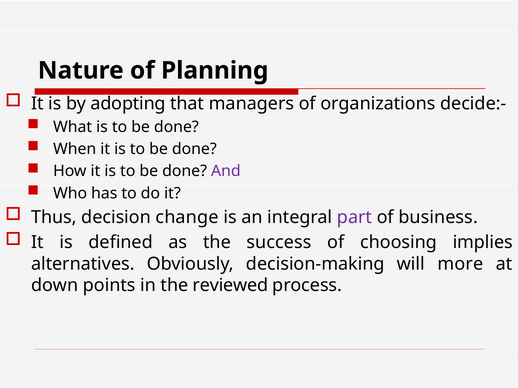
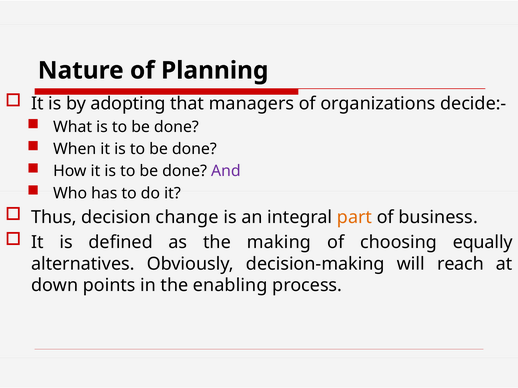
part colour: purple -> orange
success: success -> making
implies: implies -> equally
more: more -> reach
reviewed: reviewed -> enabling
